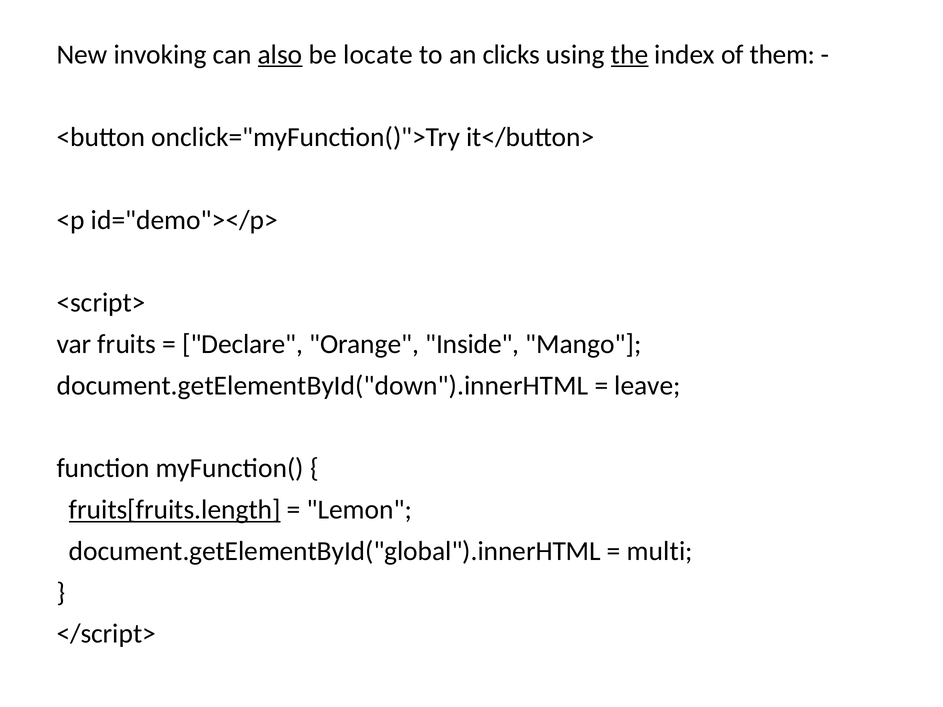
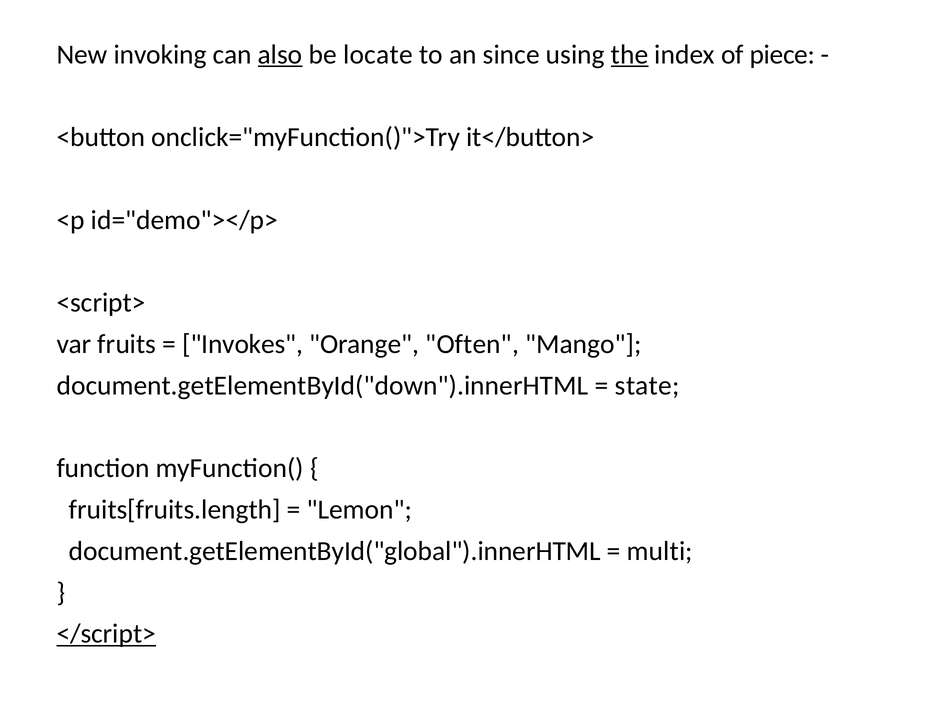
clicks: clicks -> since
them: them -> piece
Declare: Declare -> Invokes
Inside: Inside -> Often
leave: leave -> state
fruits[fruits.length underline: present -> none
</script> underline: none -> present
